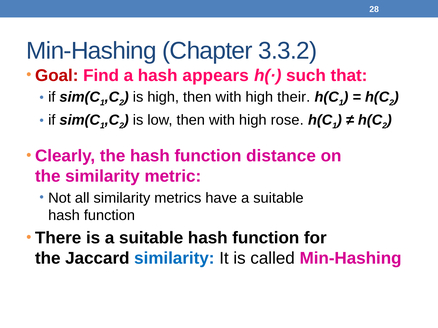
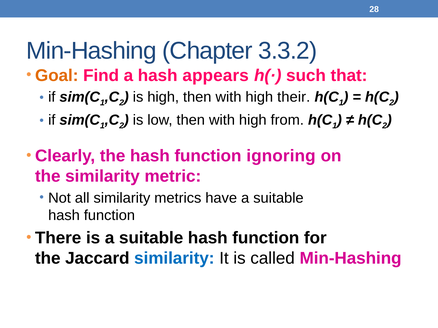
Goal colour: red -> orange
rose: rose -> from
distance: distance -> ignoring
